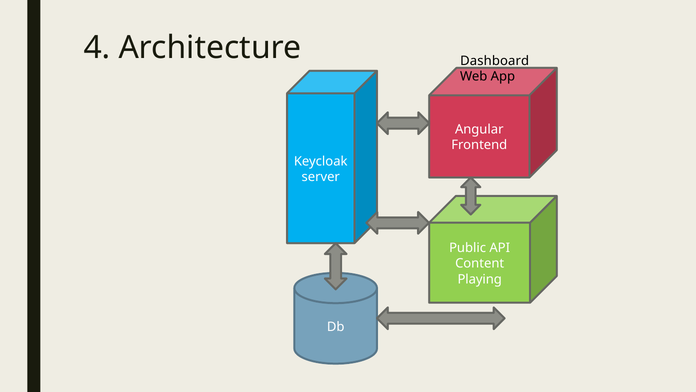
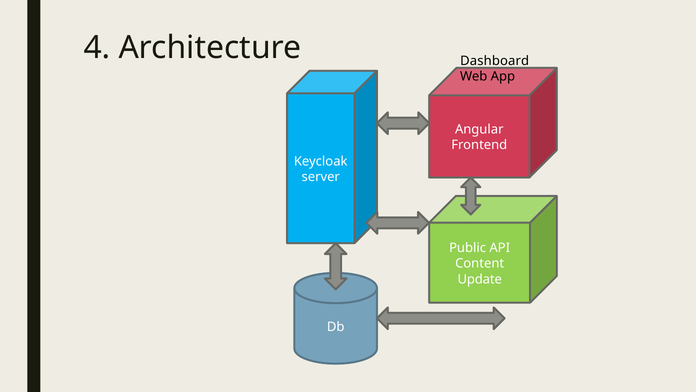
Playing: Playing -> Update
